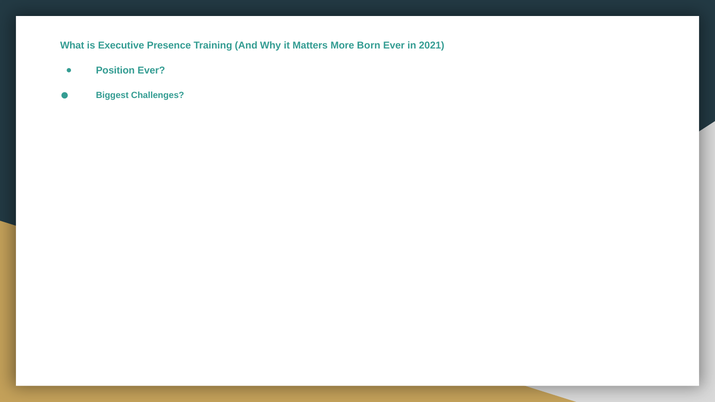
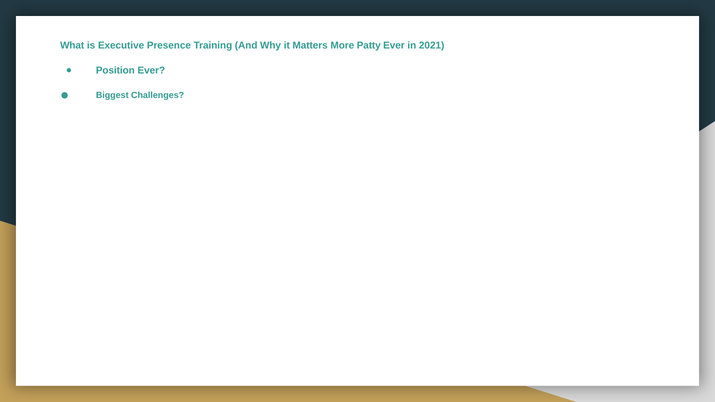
Born: Born -> Patty
